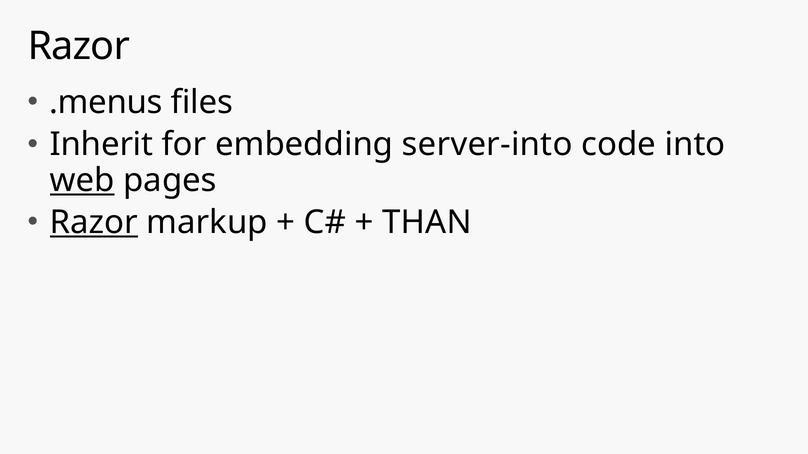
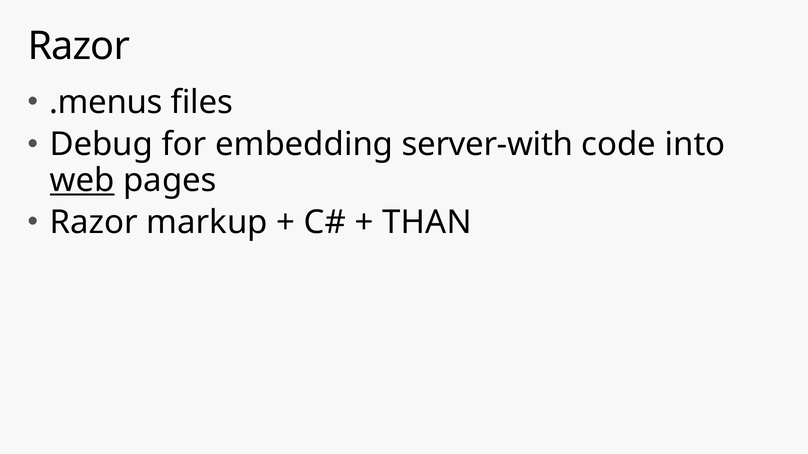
Inherit: Inherit -> Debug
server-into: server-into -> server-with
Razor at (94, 223) underline: present -> none
